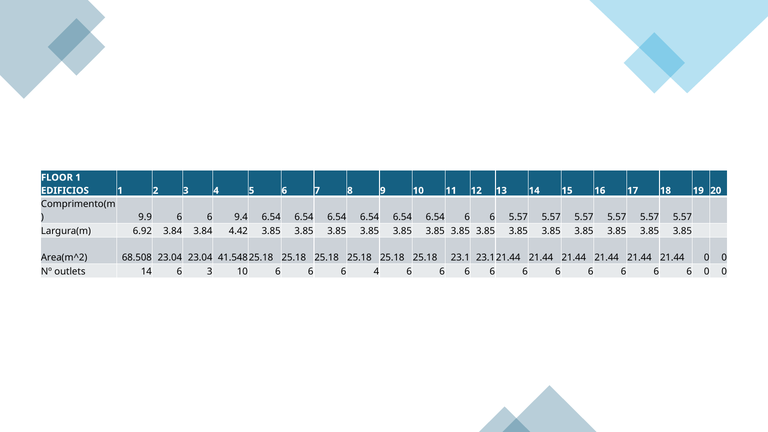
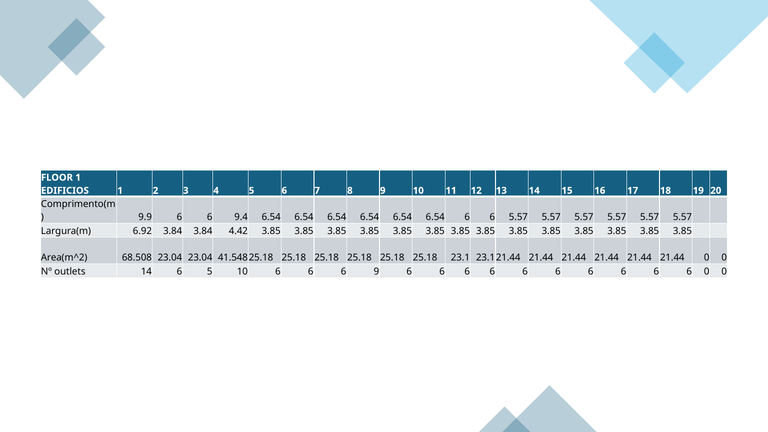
6 3: 3 -> 5
6 4: 4 -> 9
